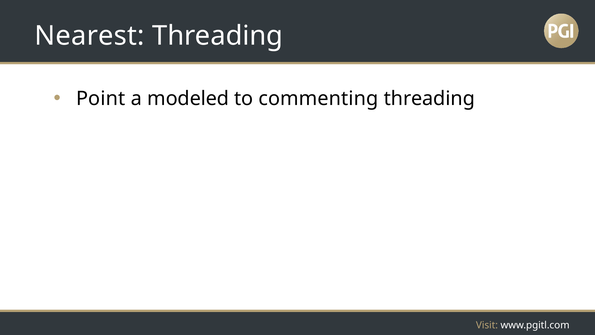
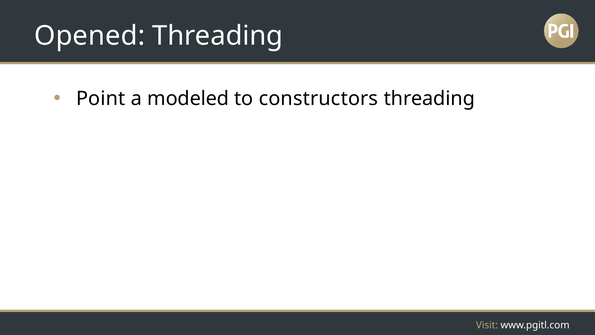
Nearest: Nearest -> Opened
commenting: commenting -> constructors
